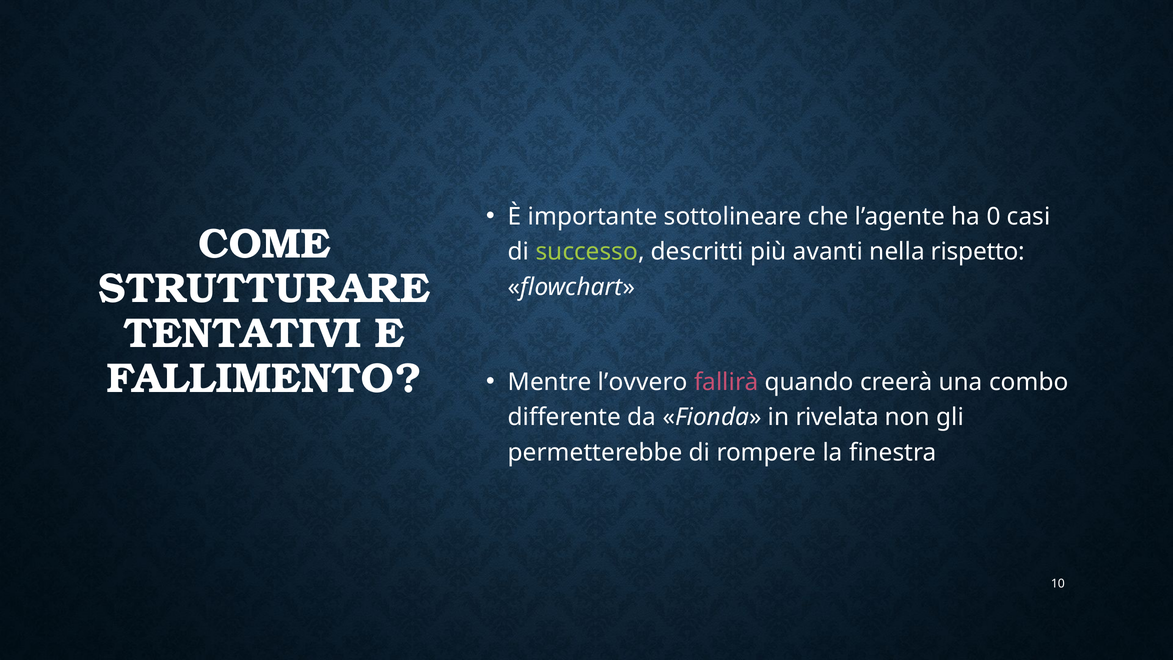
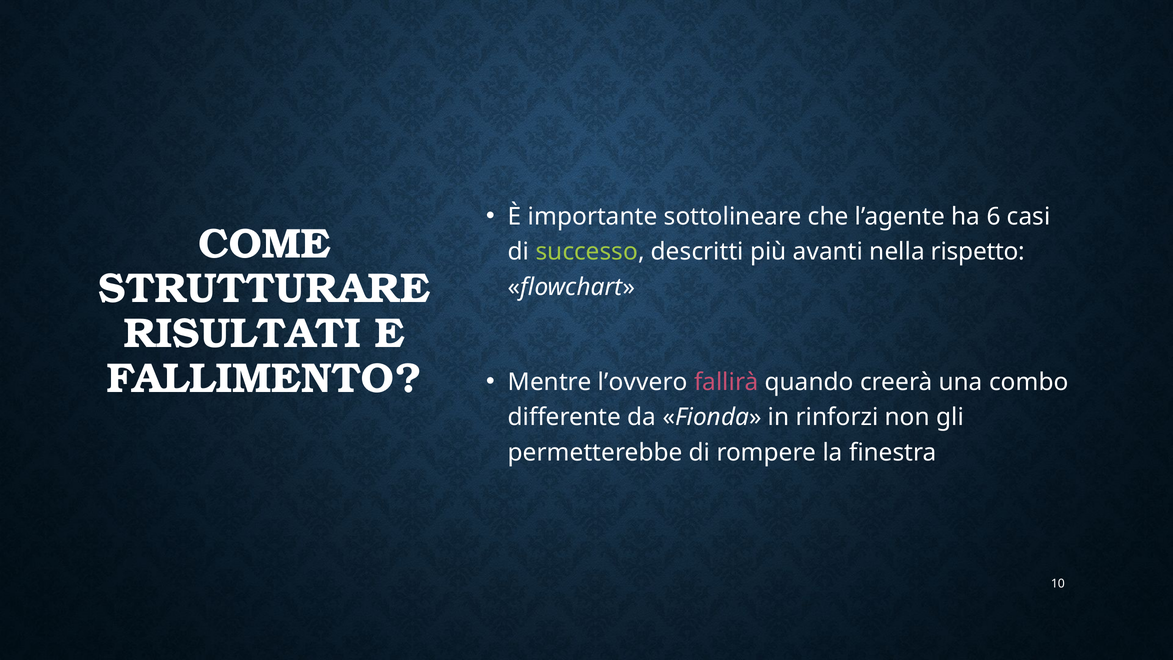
0: 0 -> 6
TENTATIVI: TENTATIVI -> RISULTATI
rivelata: rivelata -> rinforzi
